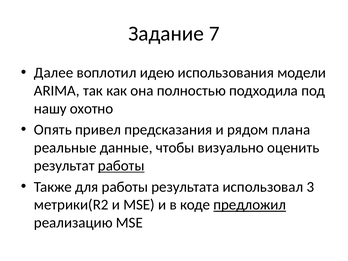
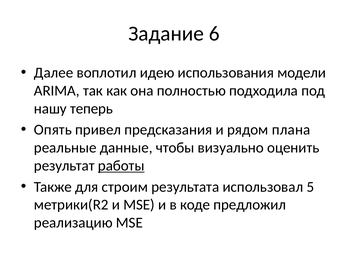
7: 7 -> 6
охотно: охотно -> теперь
для работы: работы -> строим
3: 3 -> 5
предложил underline: present -> none
